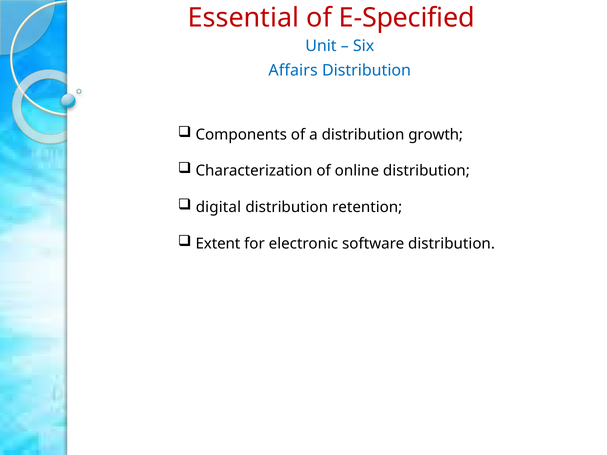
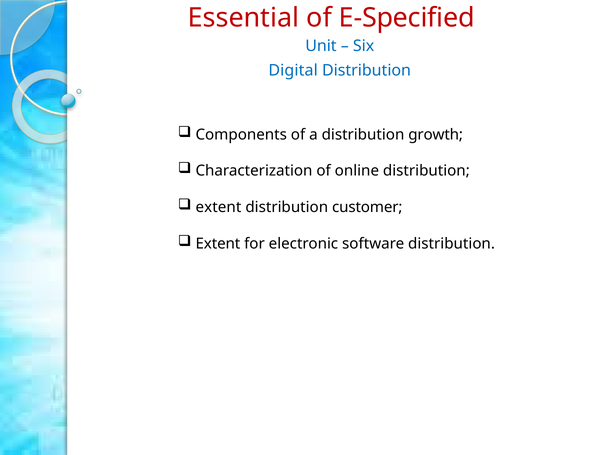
Affairs: Affairs -> Digital
digital at (218, 207): digital -> extent
retention: retention -> customer
